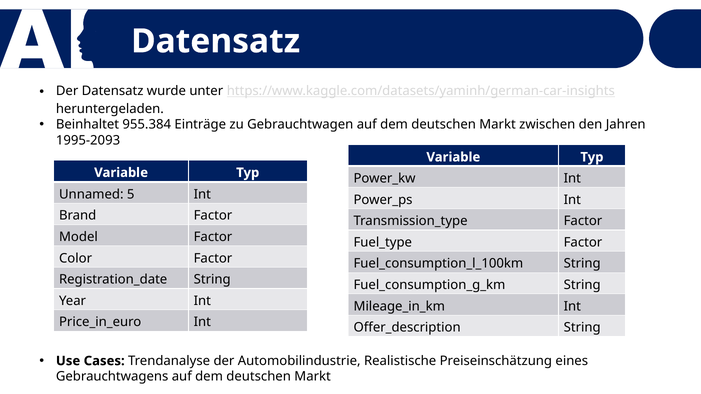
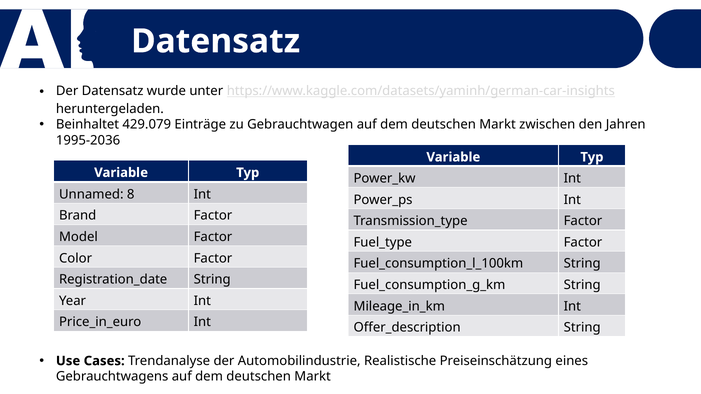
955.384: 955.384 -> 429.079
1995-2093: 1995-2093 -> 1995-2036
5: 5 -> 8
